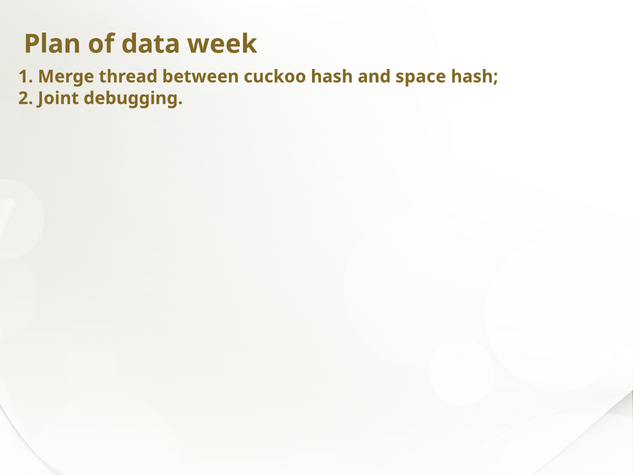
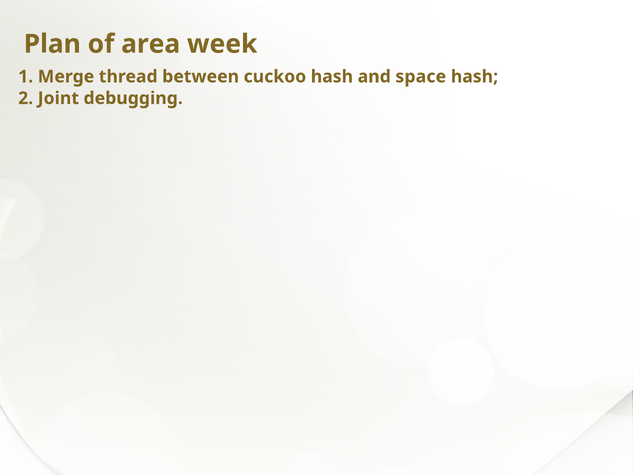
data: data -> area
